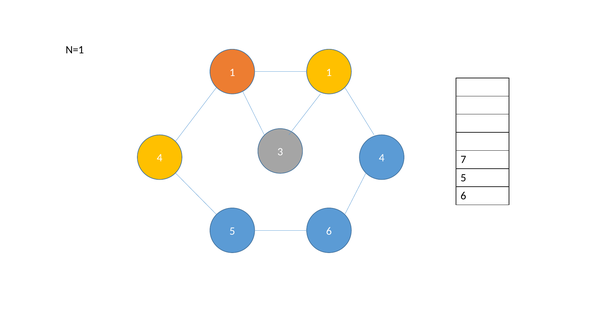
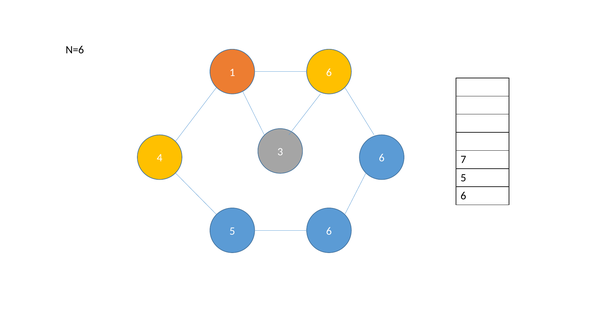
N=1: N=1 -> N=6
1 1: 1 -> 6
4 4: 4 -> 6
